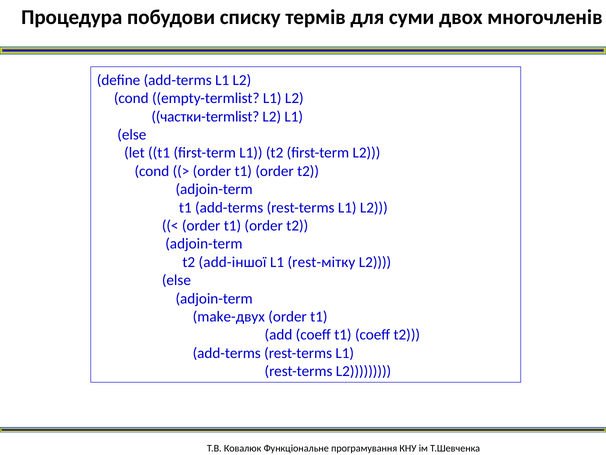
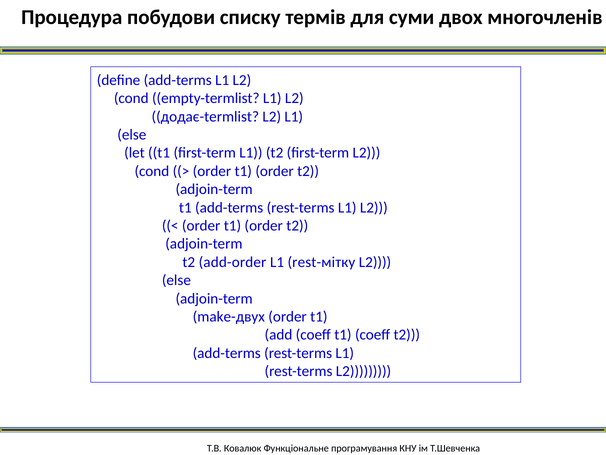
частки-termlist: частки-termlist -> додає-termlist
add-іншої: add-іншої -> add-order
